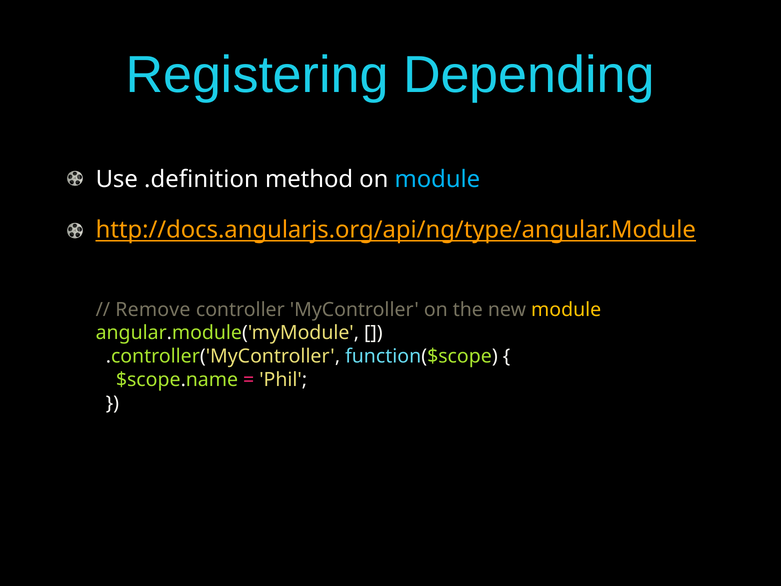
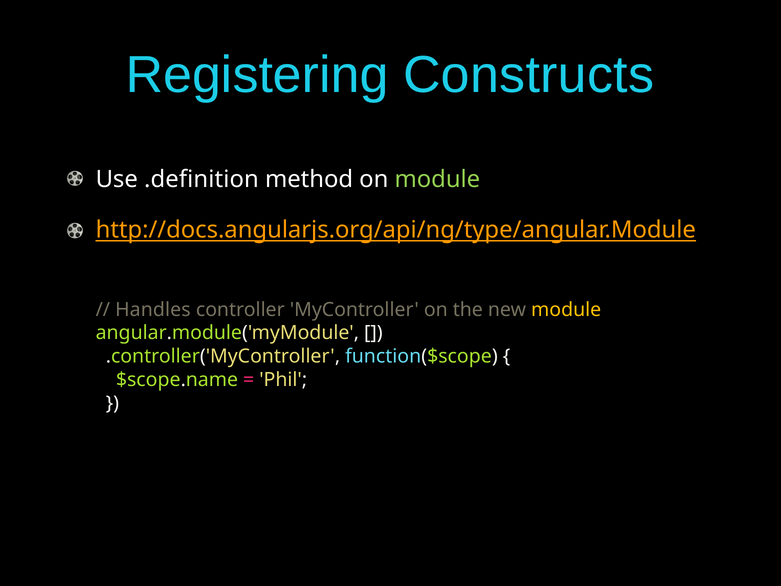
Depending: Depending -> Constructs
module at (437, 180) colour: light blue -> light green
Remove: Remove -> Handles
